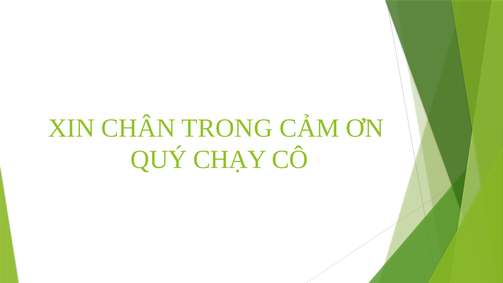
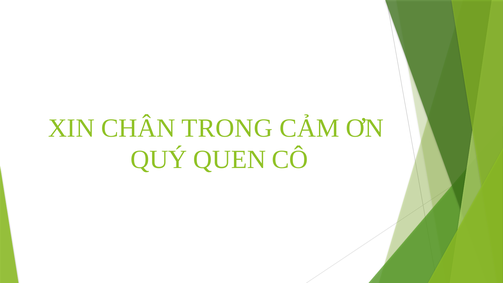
CHẠY: CHẠY -> QUEN
